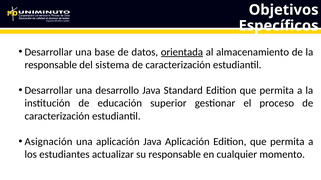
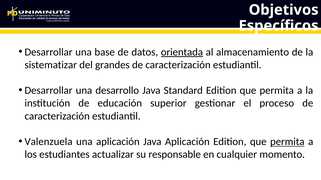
responsable at (51, 65): responsable -> sistematizar
sistema: sistema -> grandes
Asignación: Asignación -> Valenzuela
permita at (287, 142) underline: none -> present
